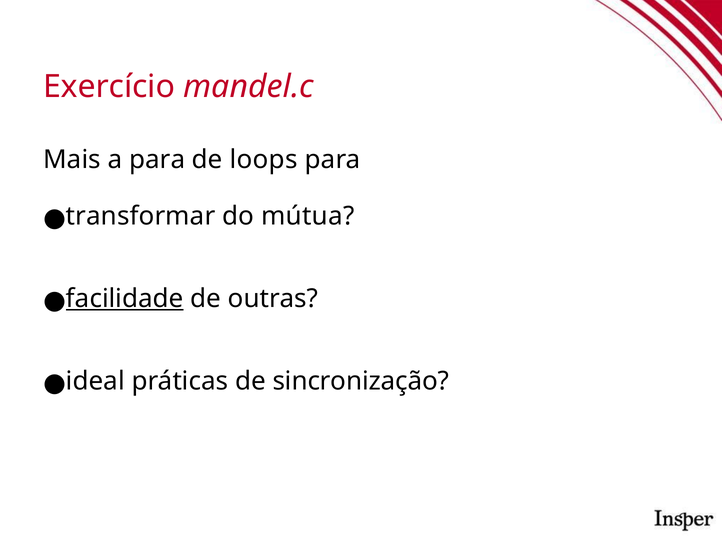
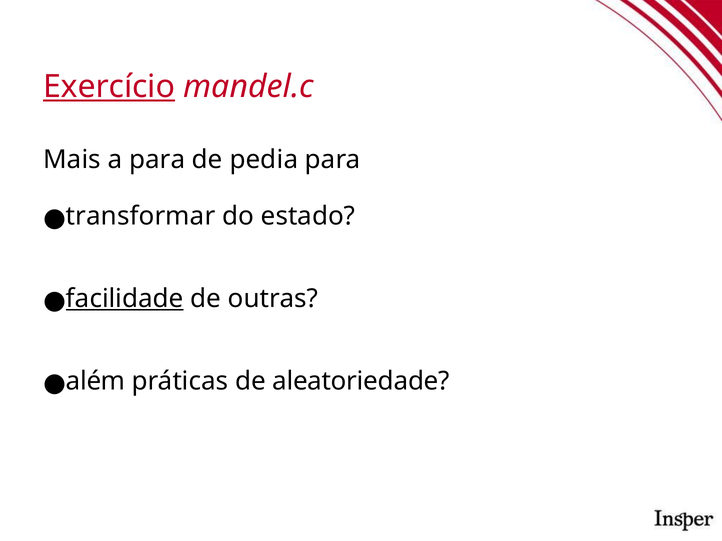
Exercício underline: none -> present
loops: loops -> pedia
mútua: mútua -> estado
ideal: ideal -> além
sincronização: sincronização -> aleatoriedade
